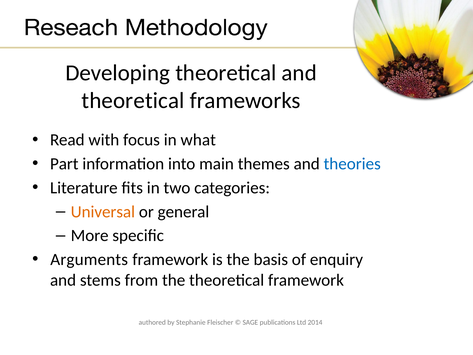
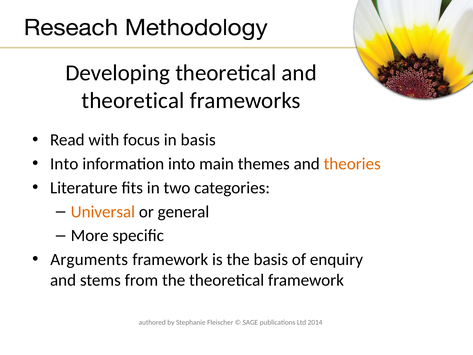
in what: what -> basis
Part at (64, 164): Part -> Into
theories colour: blue -> orange
